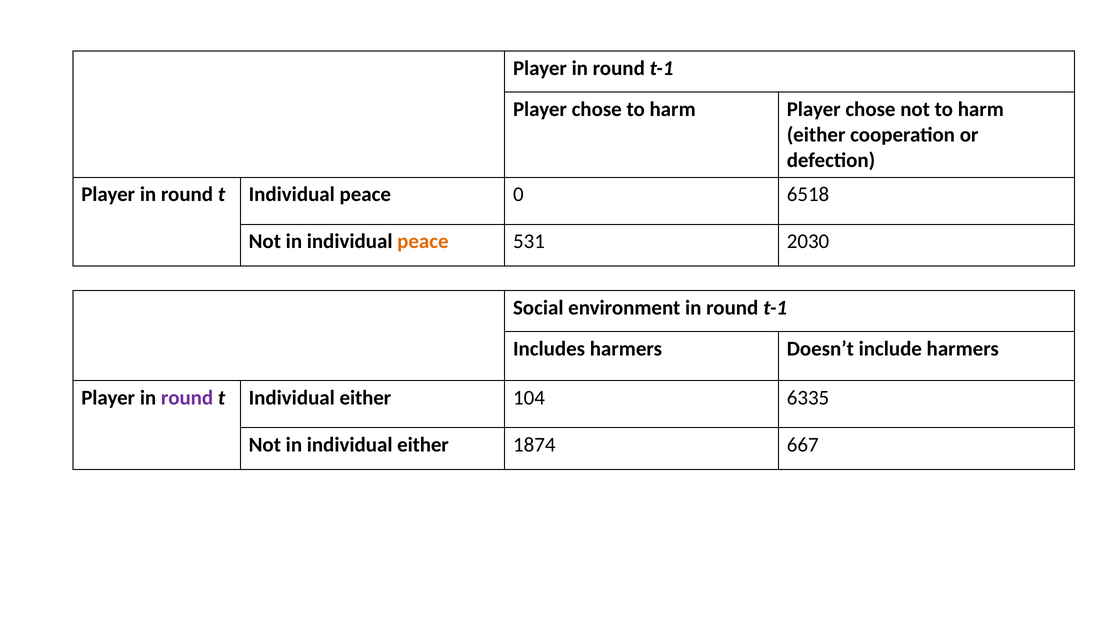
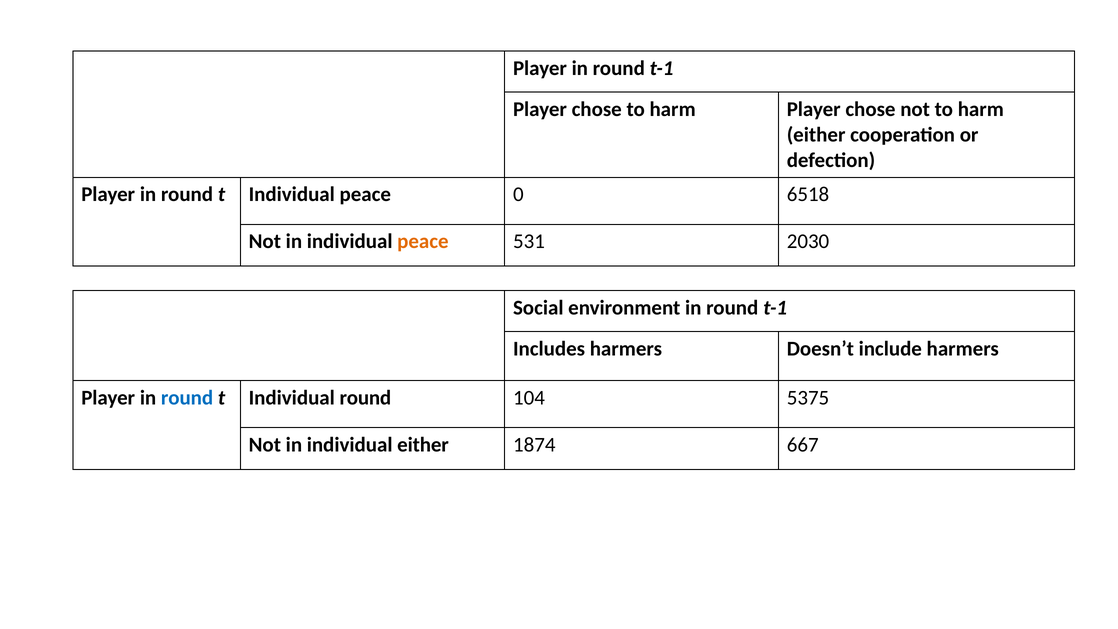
round at (187, 398) colour: purple -> blue
t Individual either: either -> round
6335: 6335 -> 5375
